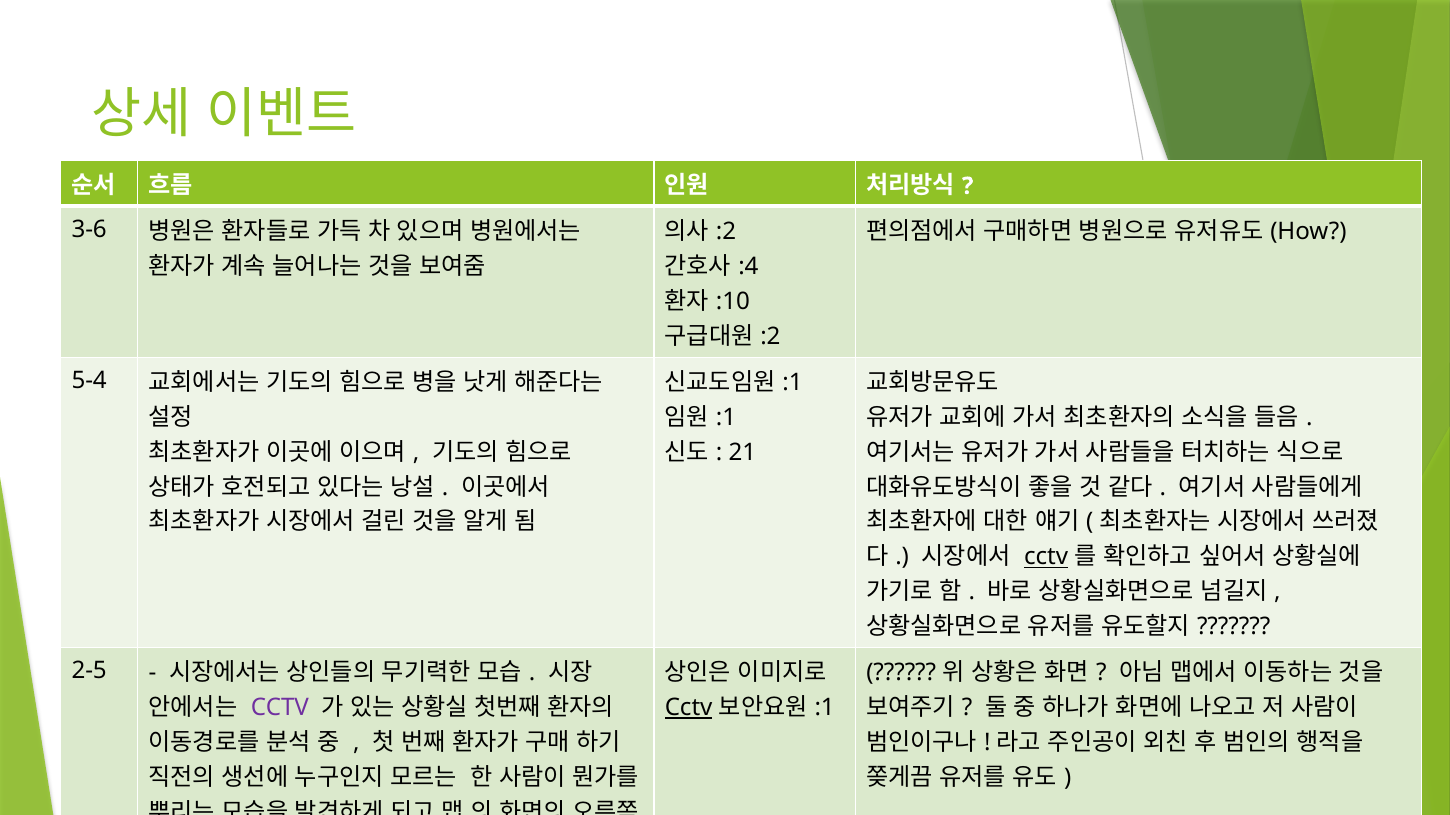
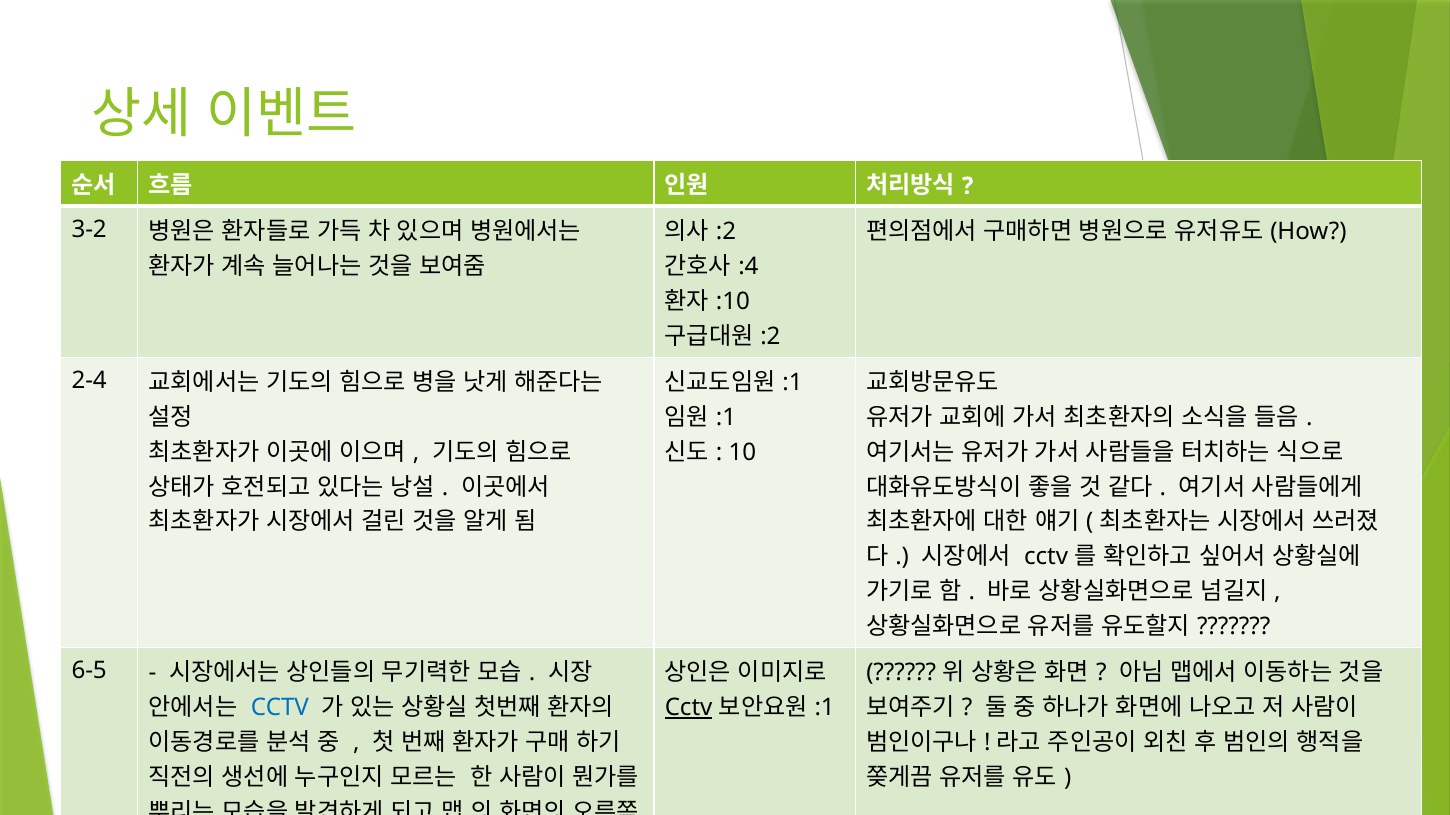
3-6: 3-6 -> 3-2
5-4: 5-4 -> 2-4
21: 21 -> 10
cctv at (1046, 557) underline: present -> none
2-5: 2-5 -> 6-5
CCTV at (280, 708) colour: purple -> blue
